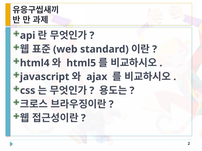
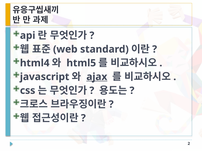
ajax underline: none -> present
